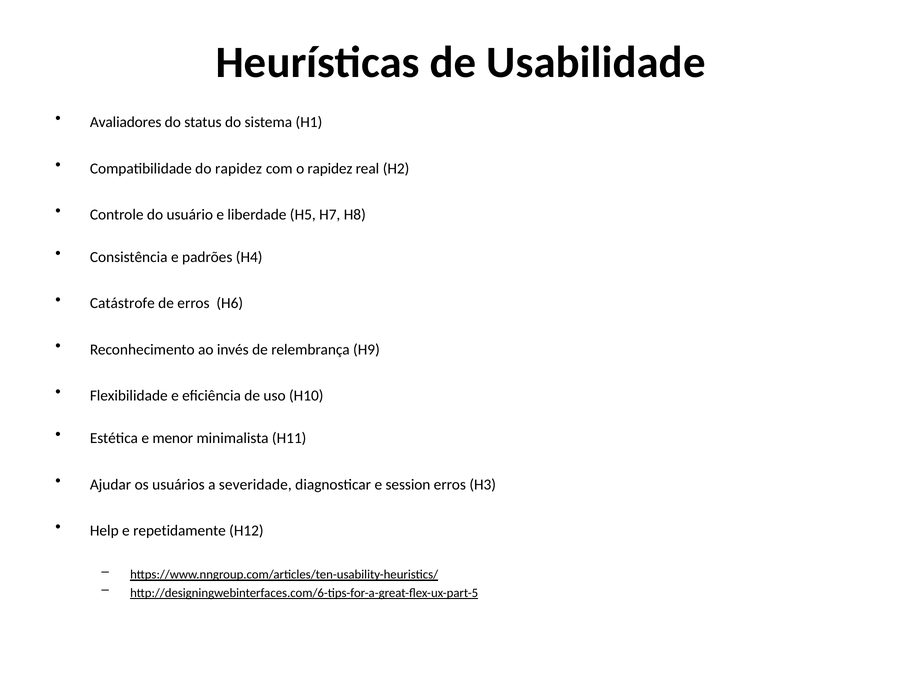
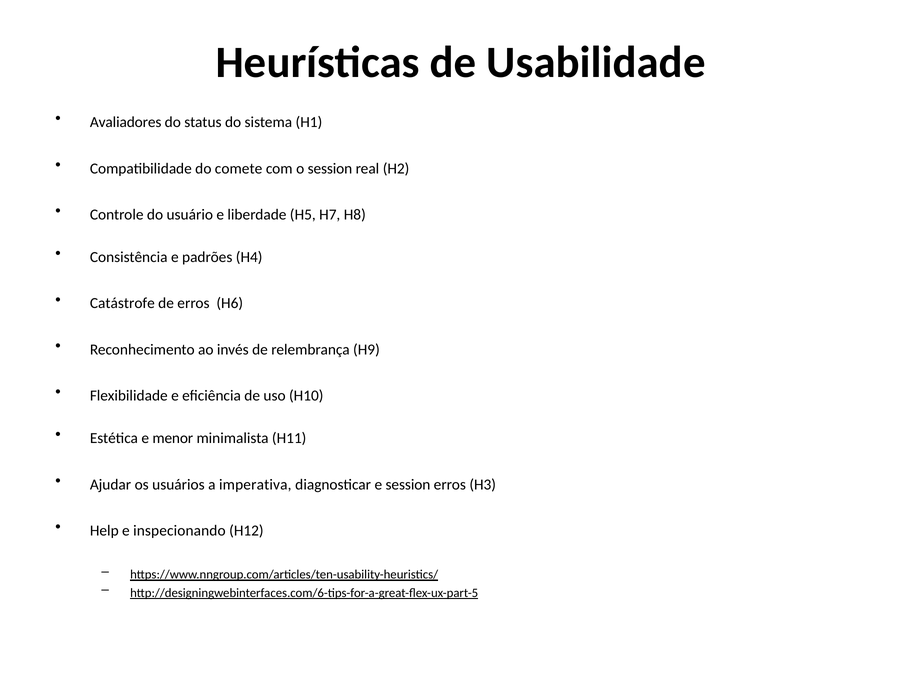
do rapidez: rapidez -> comete
o rapidez: rapidez -> session
severidade: severidade -> imperativa
repetidamente: repetidamente -> inspecionando
